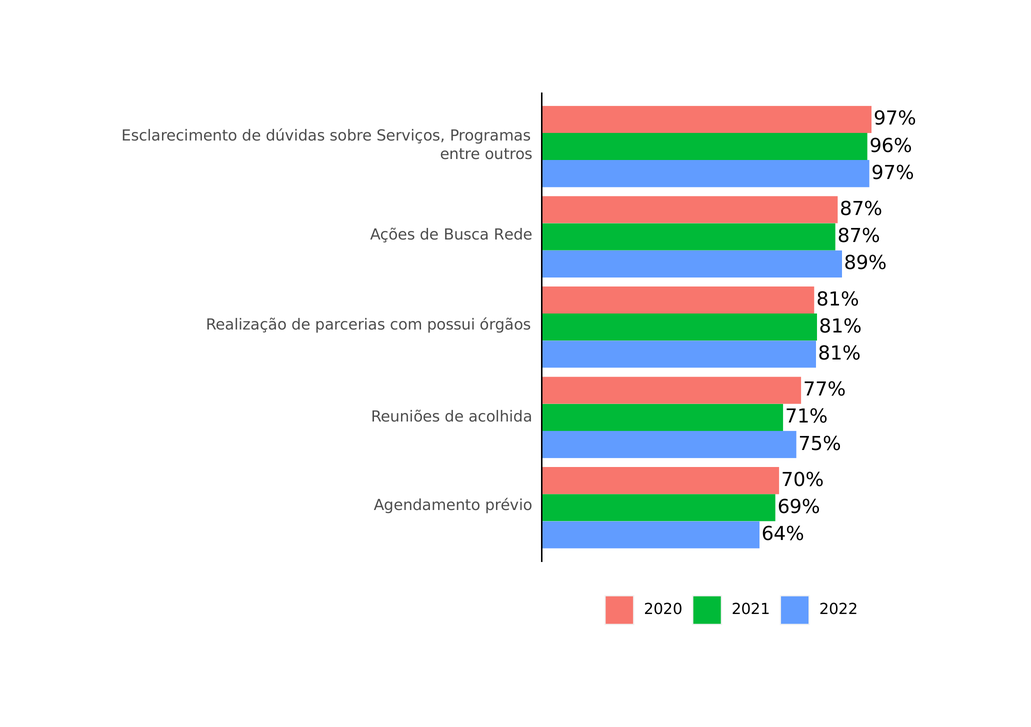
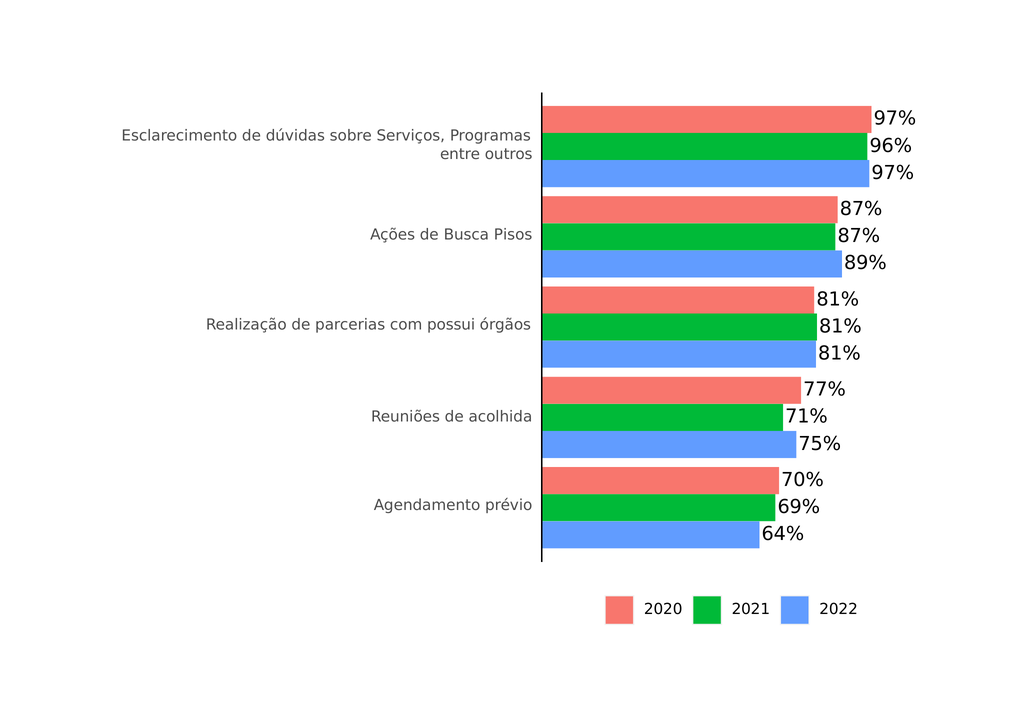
Rede: Rede -> Pisos
